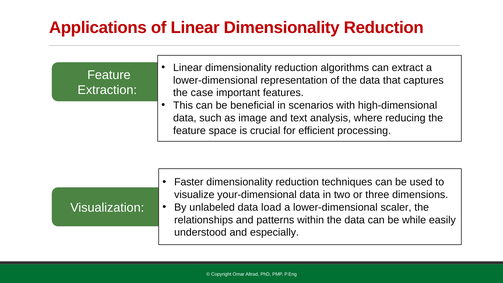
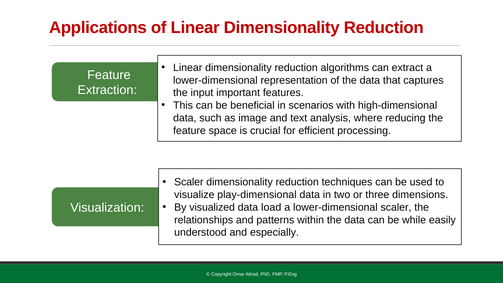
case: case -> input
Faster at (189, 182): Faster -> Scaler
your-dimensional: your-dimensional -> play-dimensional
unlabeled: unlabeled -> visualized
